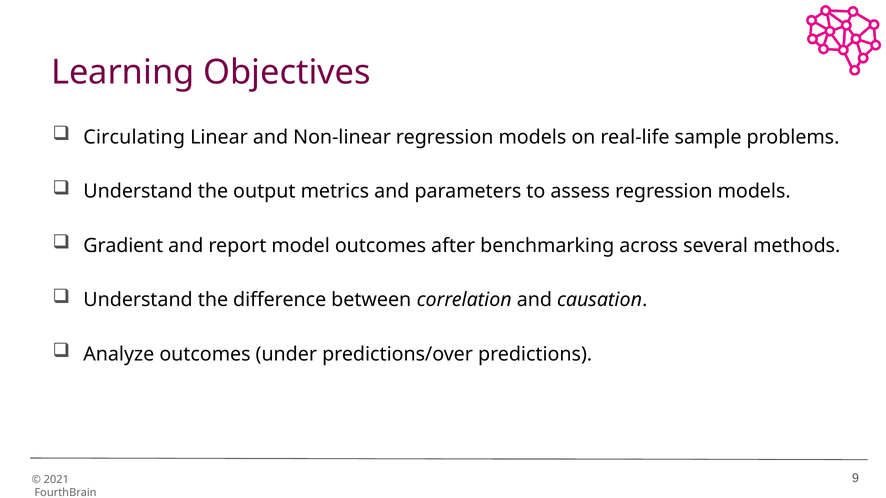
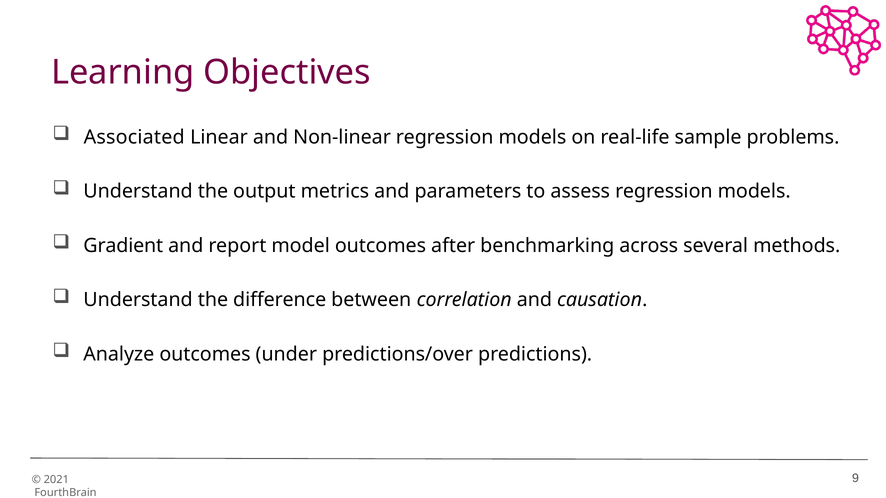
Circulating: Circulating -> Associated
